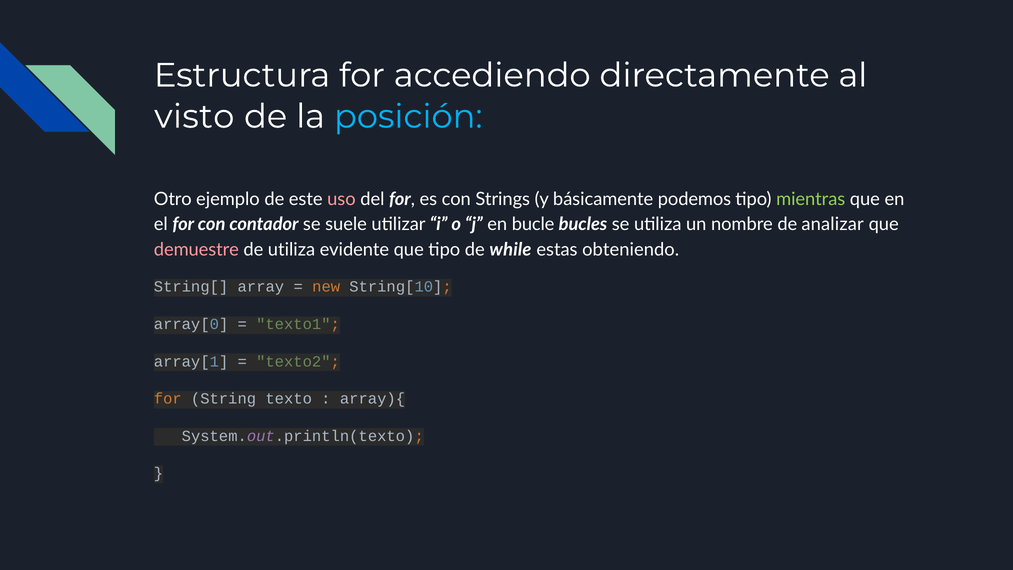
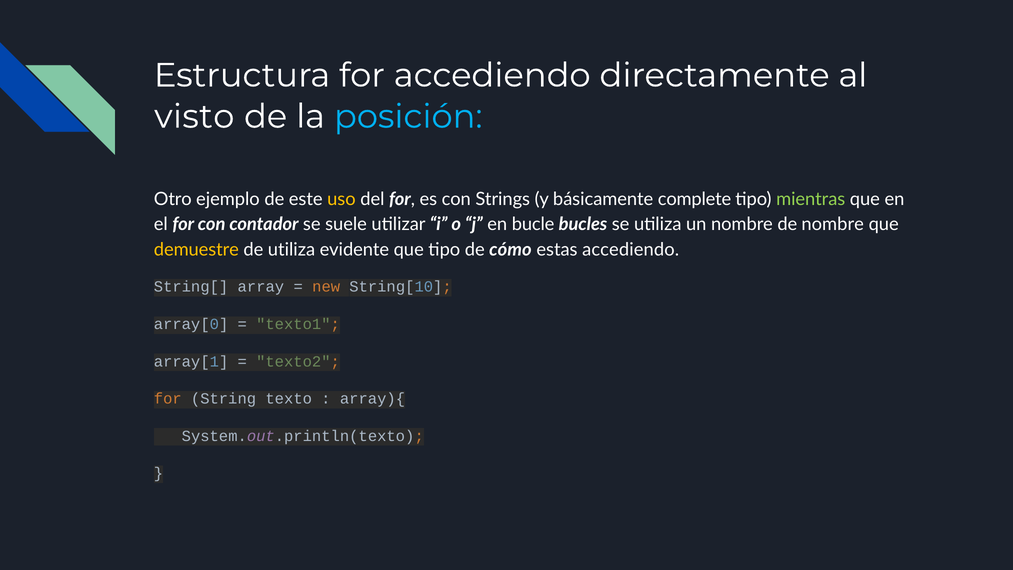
uso colour: pink -> yellow
podemos: podemos -> complete
de analizar: analizar -> nombre
demuestre colour: pink -> yellow
while: while -> cómo
estas obteniendo: obteniendo -> accediendo
